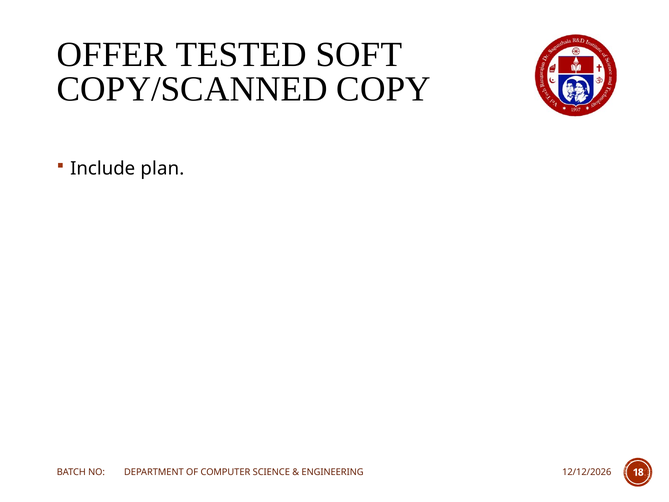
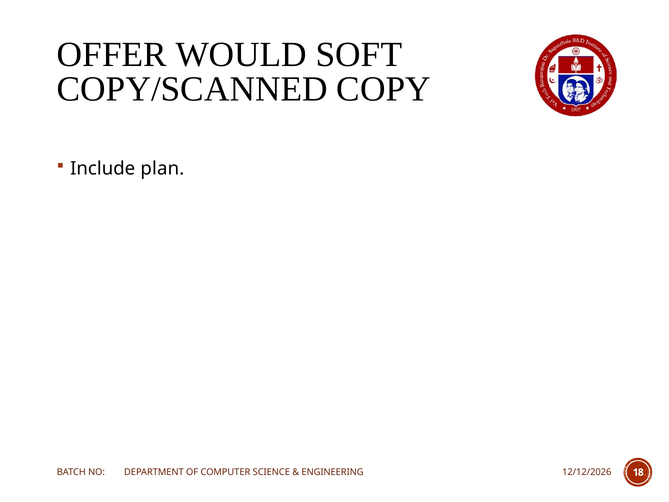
TESTED: TESTED -> WOULD
